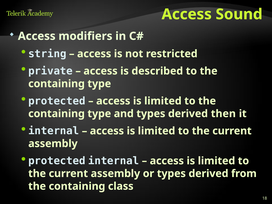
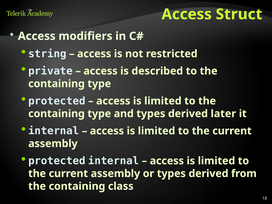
Sound: Sound -> Struct
then: then -> later
